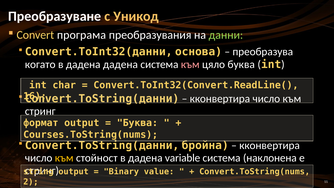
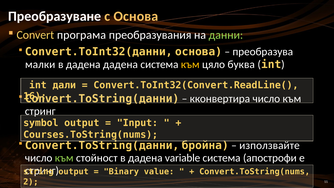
с Уникод: Уникод -> Основа
когато: когато -> малки
към at (190, 64) colour: pink -> yellow
char: char -> дали
формат: формат -> symbol
Буква at (137, 123): Буква -> Input
кконвертира at (270, 145): кконвертира -> използвайте
към at (64, 158) colour: yellow -> light green
наклонена: наклонена -> апострофи
